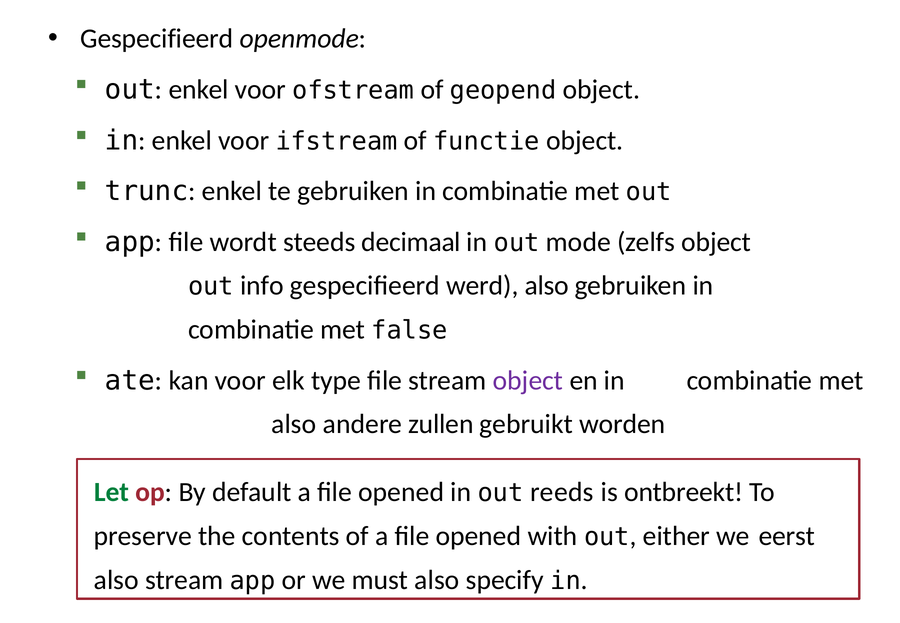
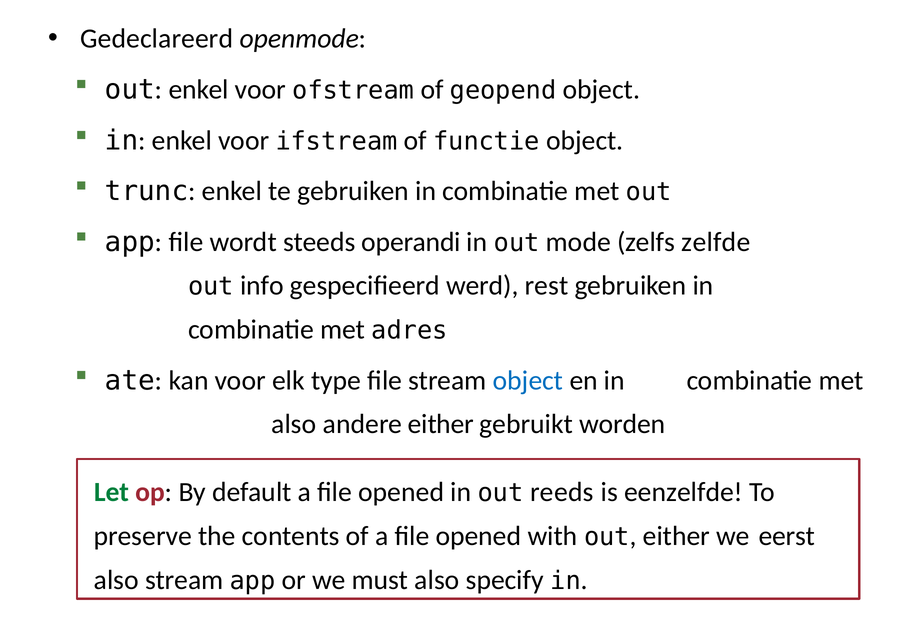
Gespecifieerd at (157, 39): Gespecifieerd -> Gedeclareerd
decimaal: decimaal -> operandi
zelfs object: object -> zelfde
werd also: also -> rest
false: false -> adres
object at (528, 381) colour: purple -> blue
andere zullen: zullen -> either
ontbreekt: ontbreekt -> eenzelfde
